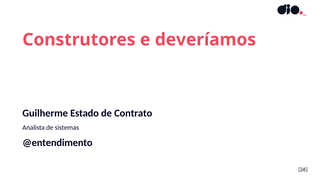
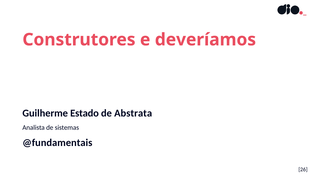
Contrato: Contrato -> Abstrata
@entendimento: @entendimento -> @fundamentais
